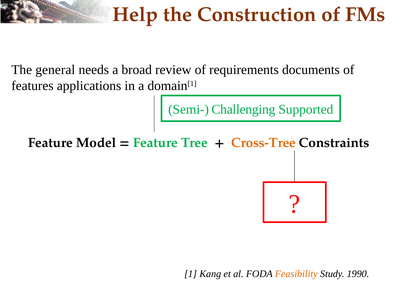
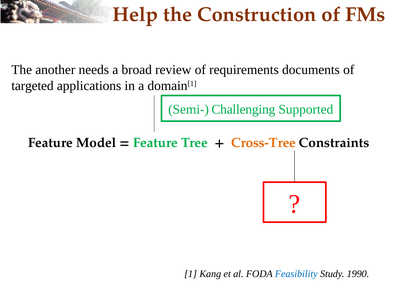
general: general -> another
features: features -> targeted
Feasibility colour: orange -> blue
